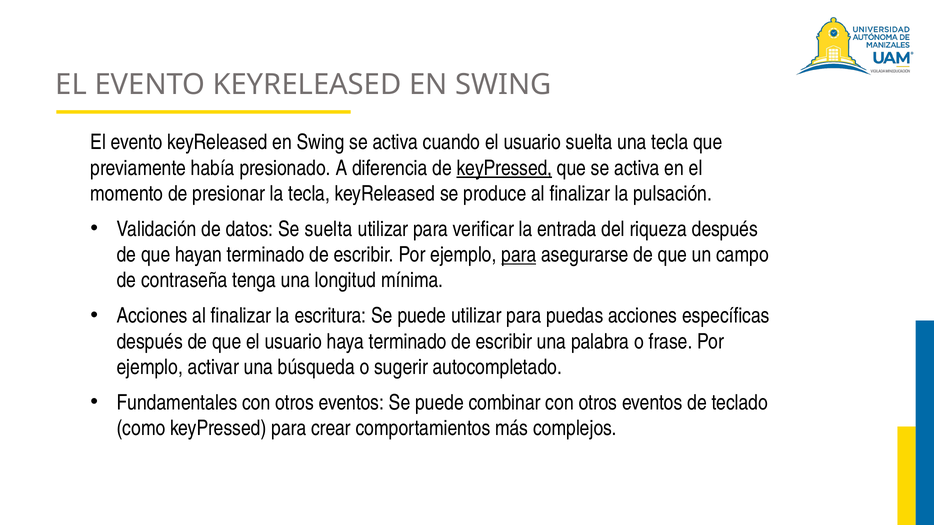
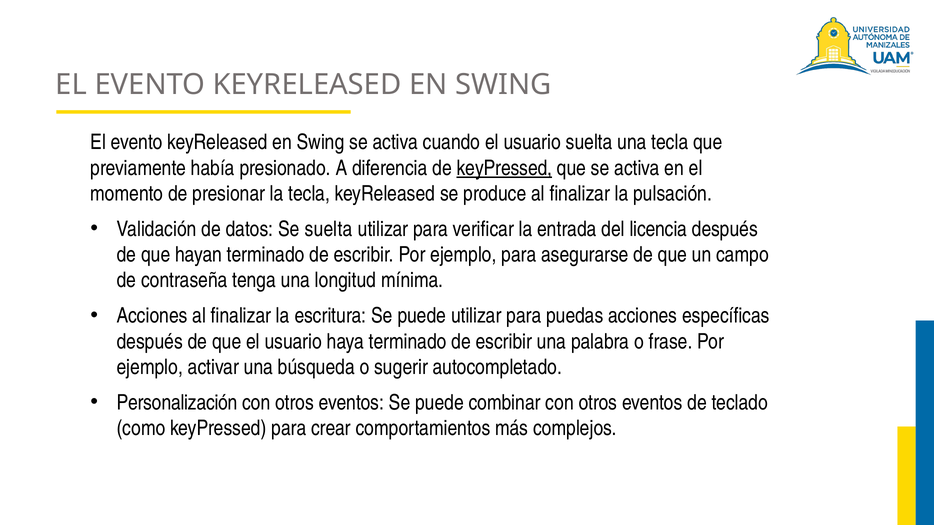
riqueza: riqueza -> licencia
para at (519, 255) underline: present -> none
Fundamentales: Fundamentales -> Personalización
